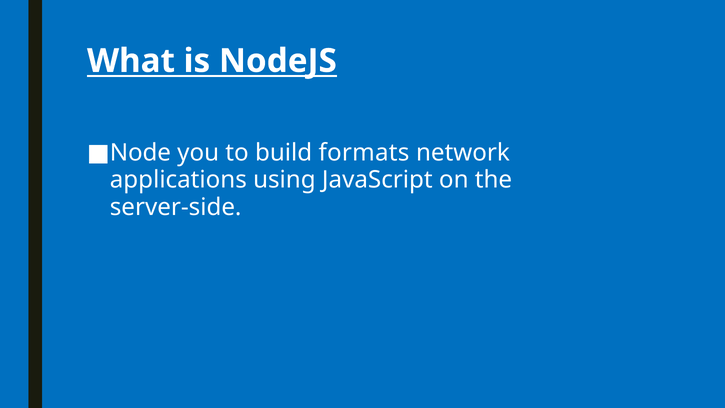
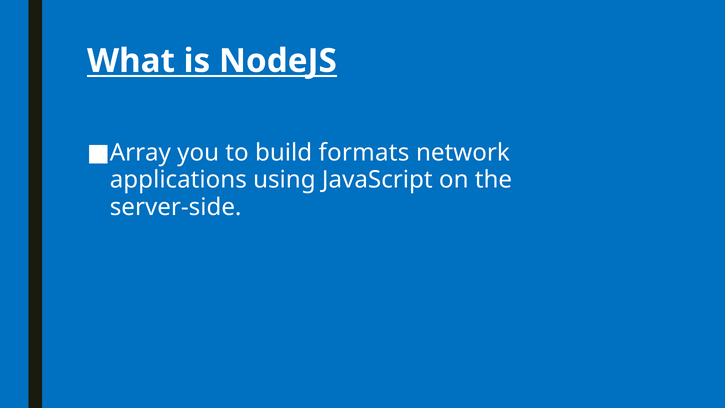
Node: Node -> Array
